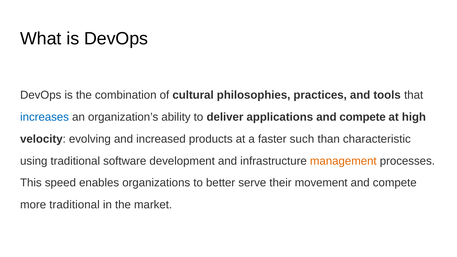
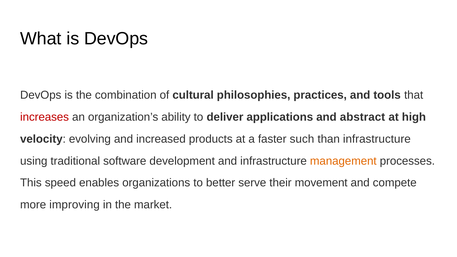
increases colour: blue -> red
applications and compete: compete -> abstract
than characteristic: characteristic -> infrastructure
more traditional: traditional -> improving
